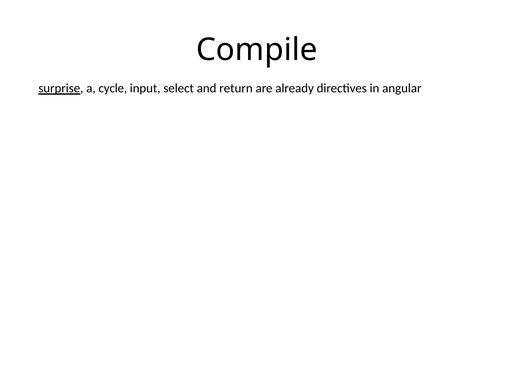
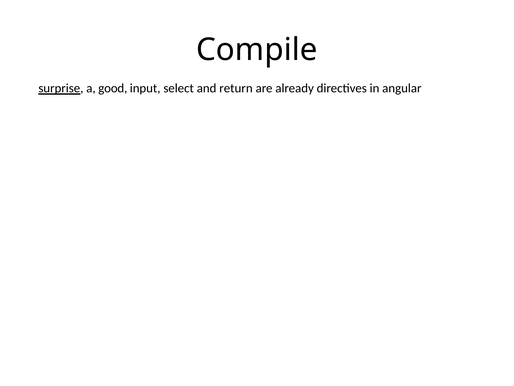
cycle: cycle -> good
